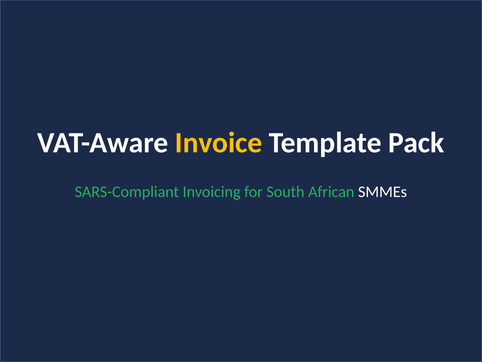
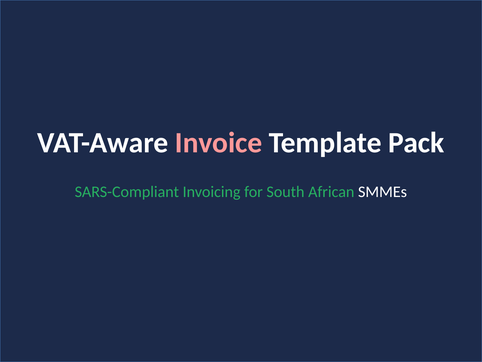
Invoice colour: yellow -> pink
